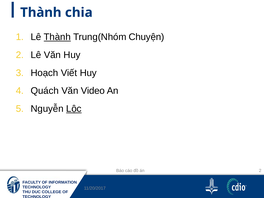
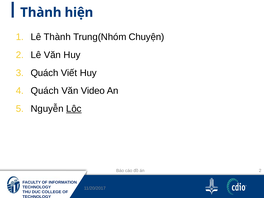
chia: chia -> hiện
Thành at (57, 37) underline: present -> none
Hoạch at (44, 73): Hoạch -> Quách
